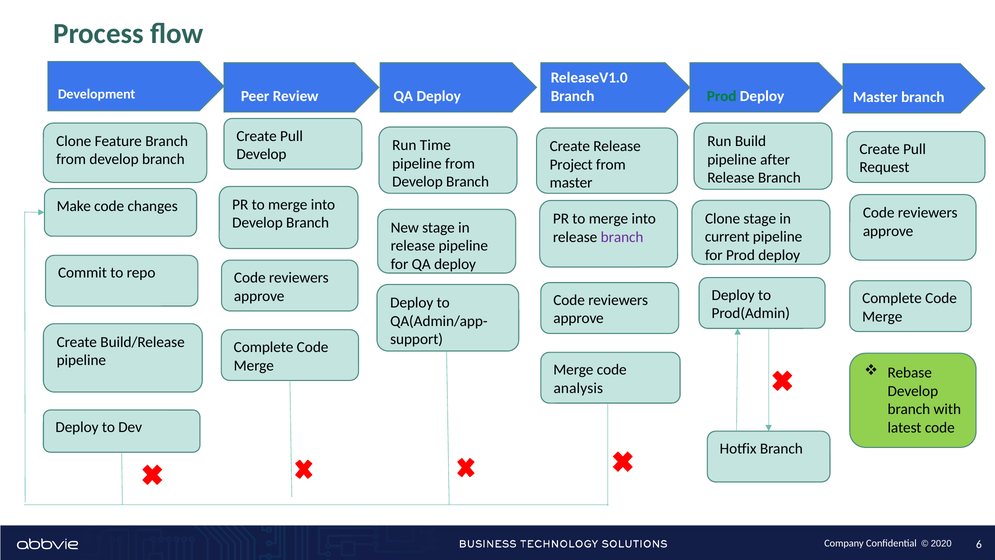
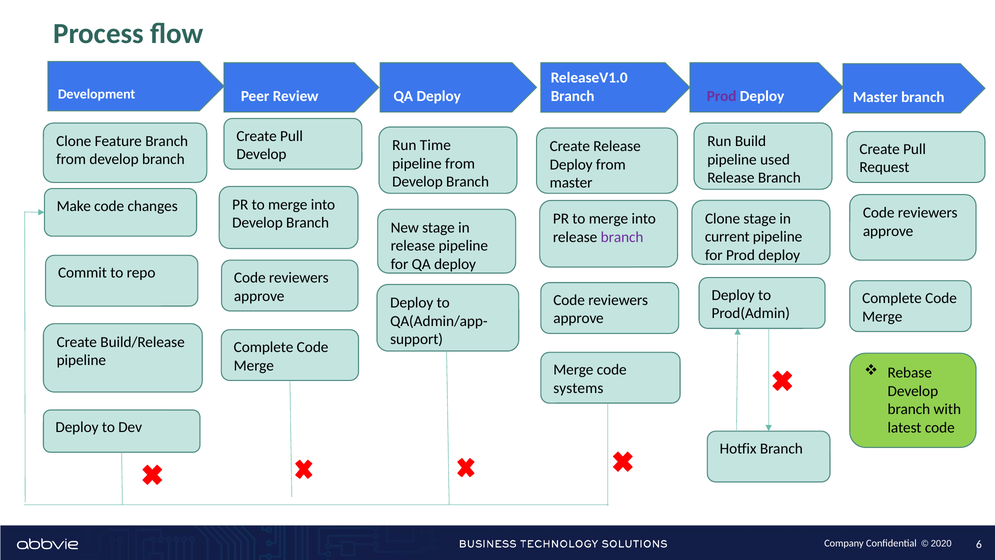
Prod at (722, 96) colour: green -> purple
after: after -> used
Project at (571, 164): Project -> Deploy
analysis: analysis -> systems
